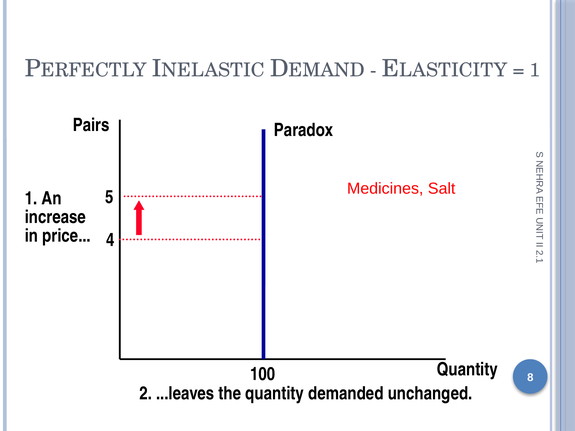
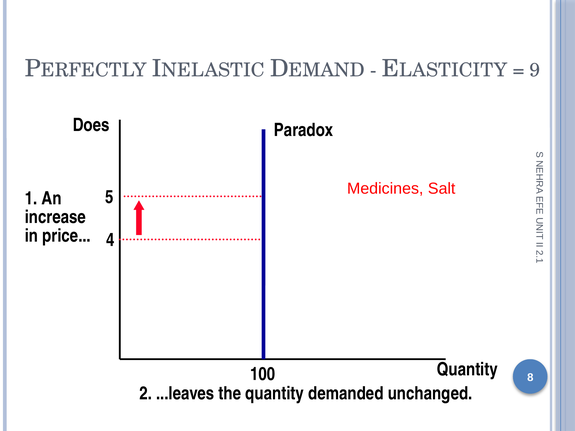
1 at (535, 70): 1 -> 9
Pairs: Pairs -> Does
